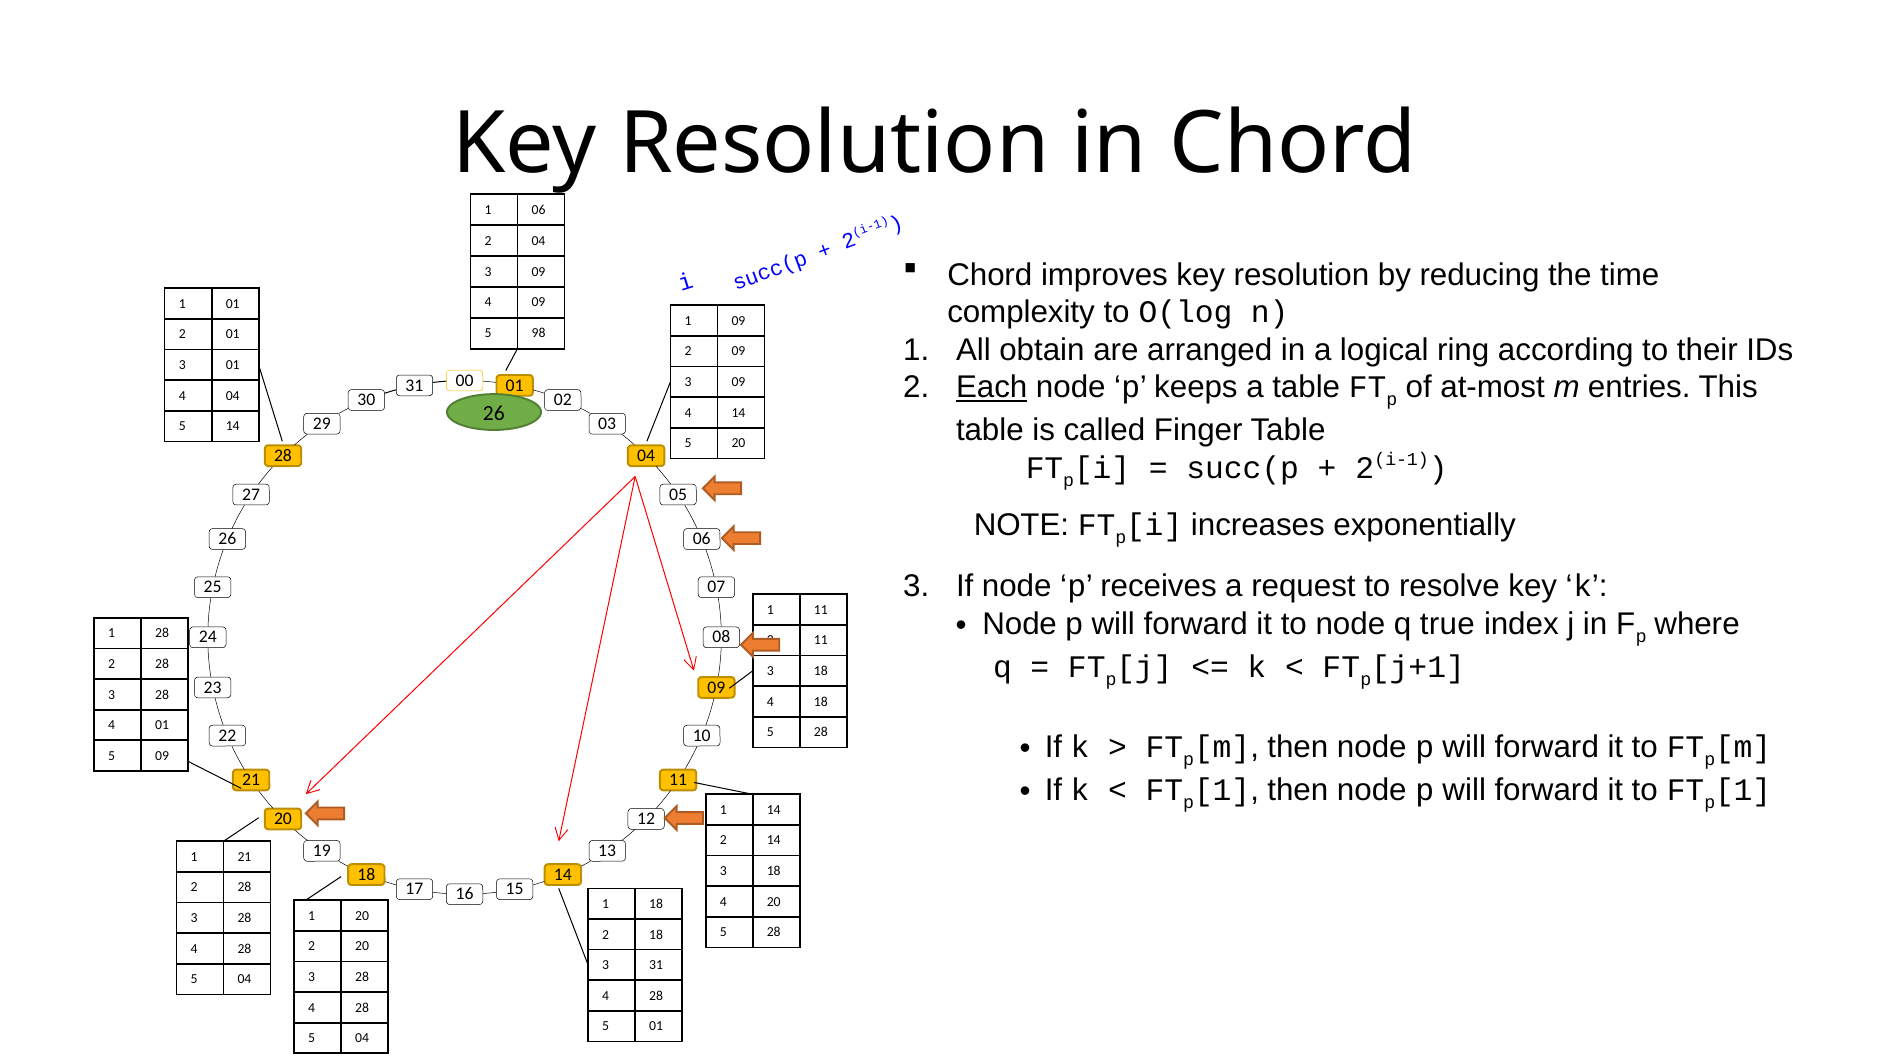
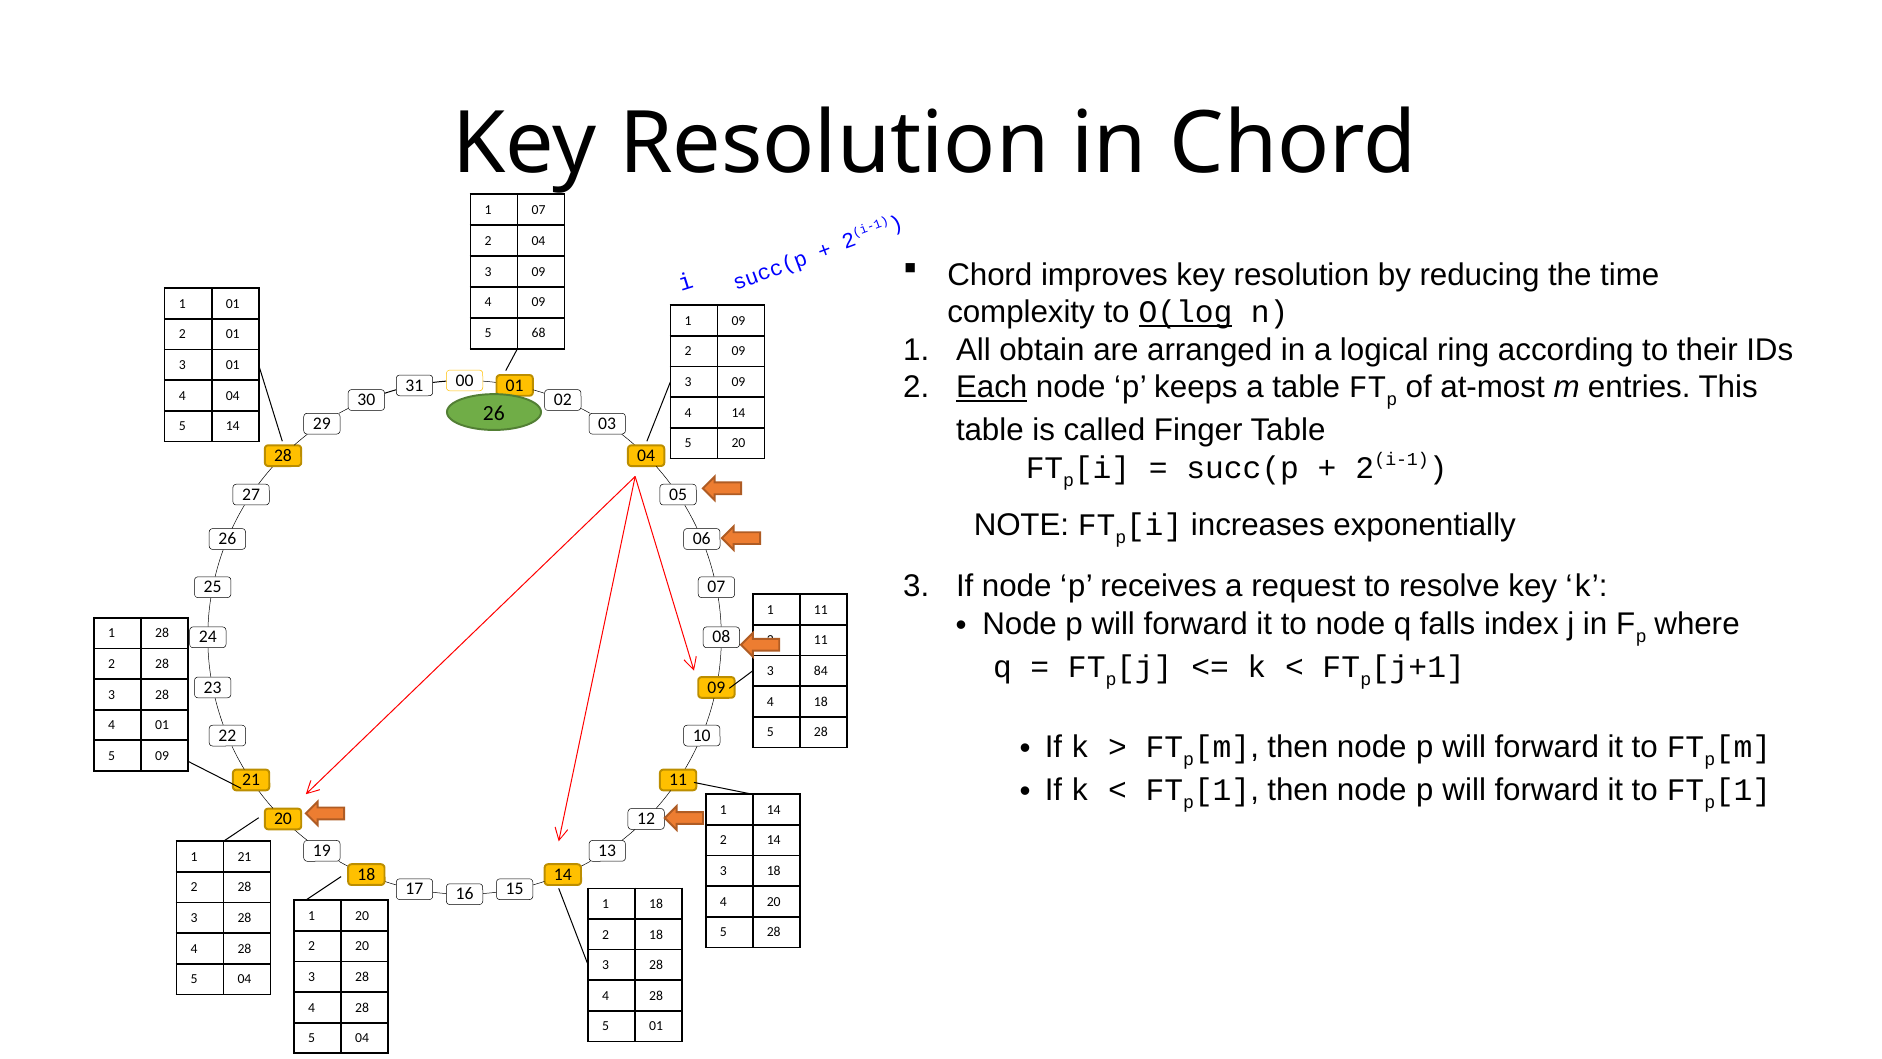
1 06: 06 -> 07
O(log underline: none -> present
98: 98 -> 68
true: true -> falls
18 at (821, 671): 18 -> 84
31 at (656, 965): 31 -> 28
